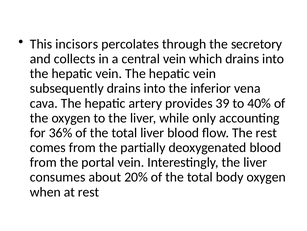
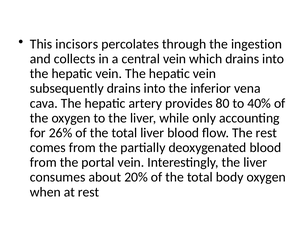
secretory: secretory -> ingestion
39: 39 -> 80
36%: 36% -> 26%
